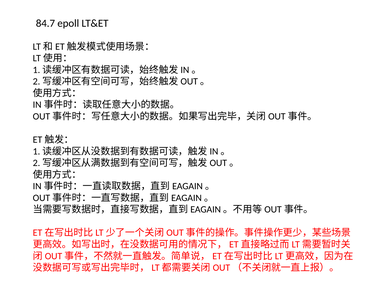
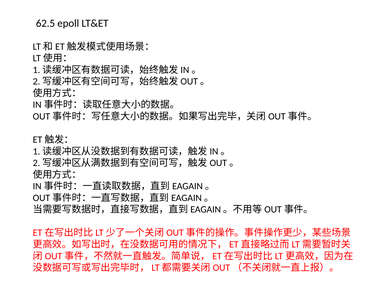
84.7: 84.7 -> 62.5
